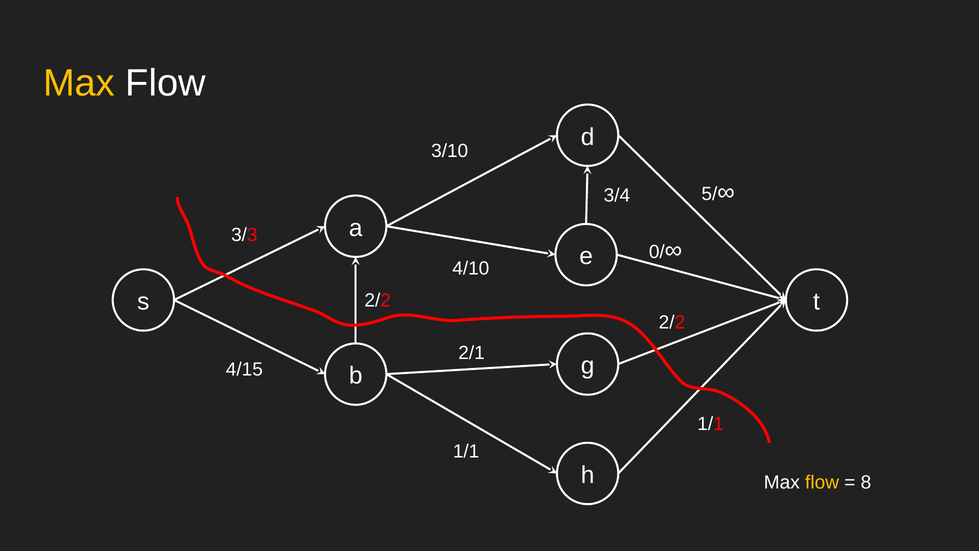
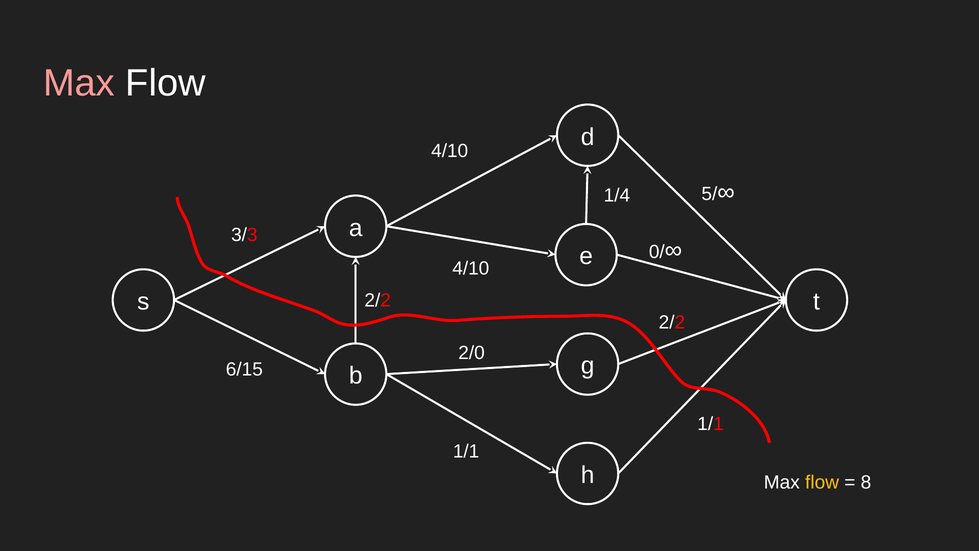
Max at (79, 83) colour: yellow -> pink
3/10 at (450, 151): 3/10 -> 4/10
3/4: 3/4 -> 1/4
2/1: 2/1 -> 2/0
4/15: 4/15 -> 6/15
